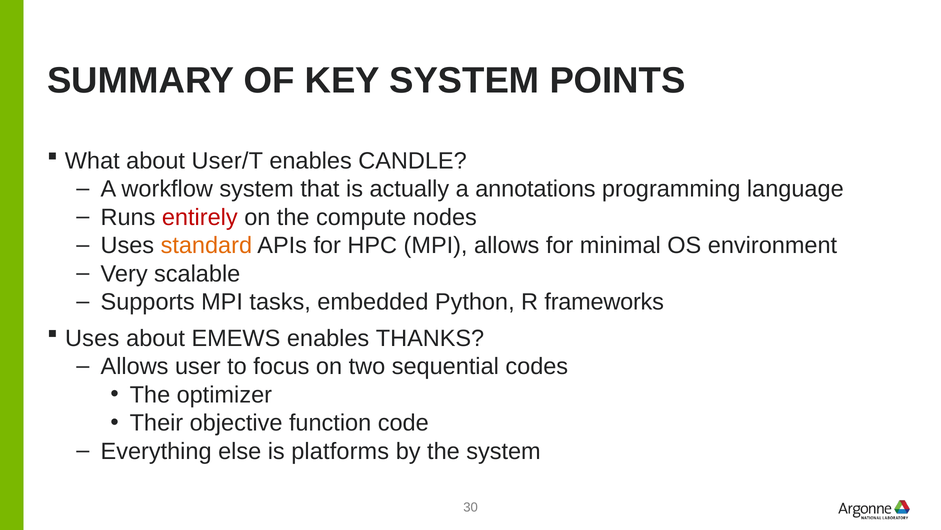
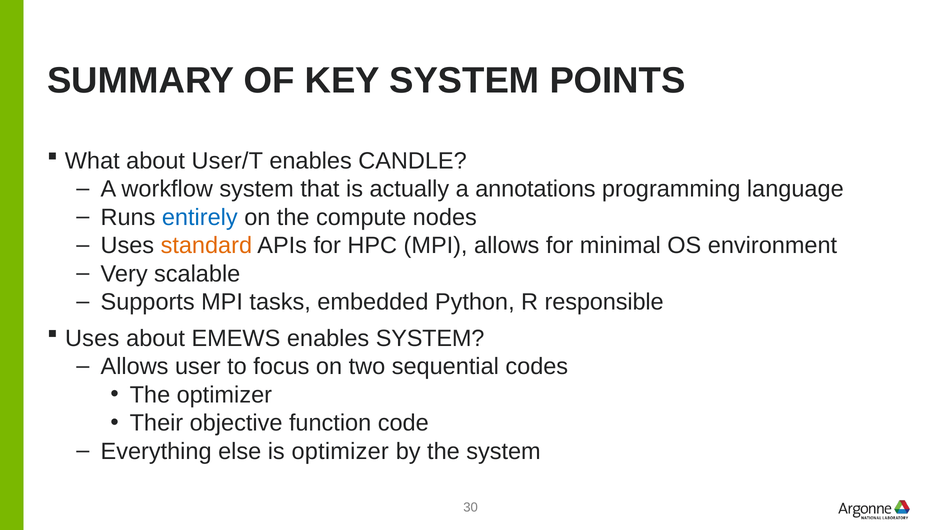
entirely colour: red -> blue
frameworks: frameworks -> responsible
enables THANKS: THANKS -> SYSTEM
is platforms: platforms -> optimizer
